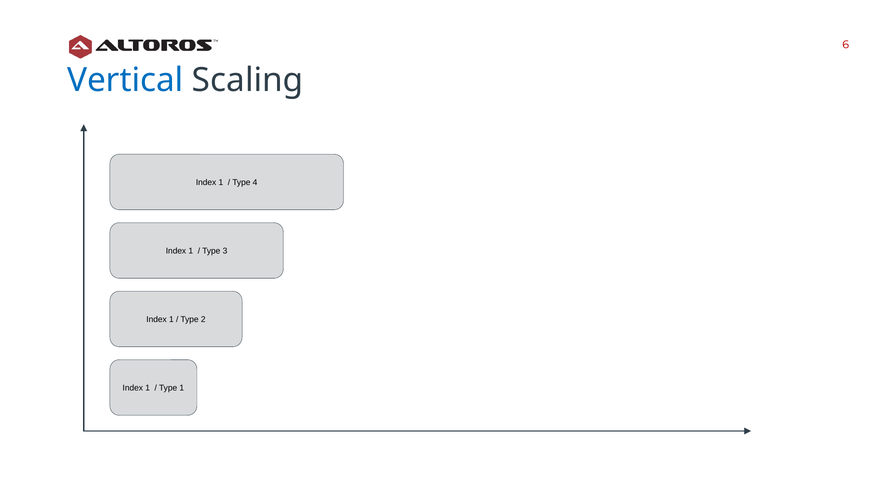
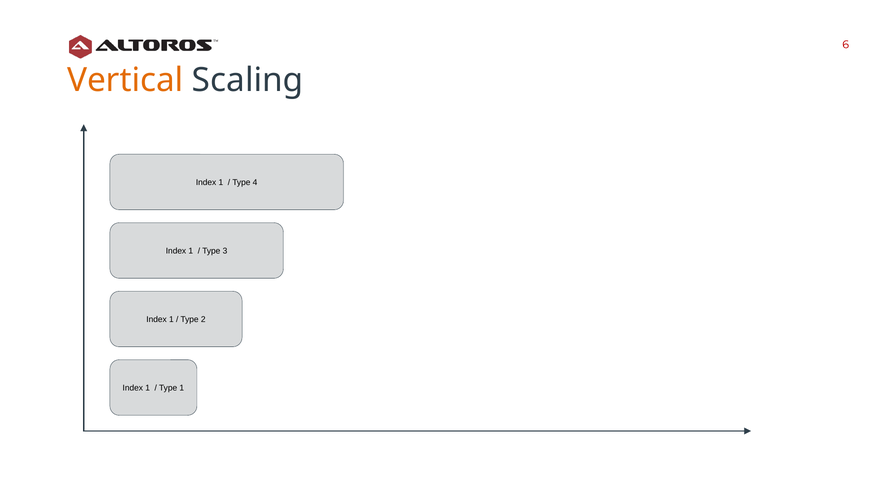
Vertical colour: blue -> orange
